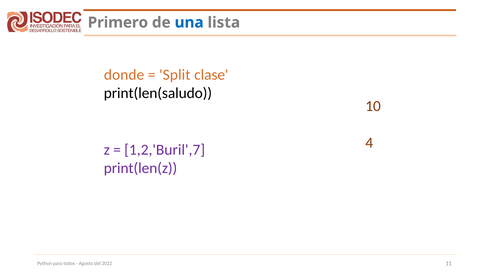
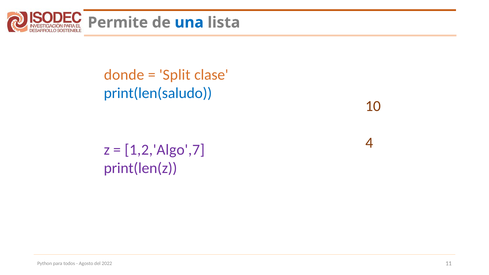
Primero: Primero -> Permite
print(len(saludo colour: black -> blue
1,2,'Buril',7: 1,2,'Buril',7 -> 1,2,'Algo',7
